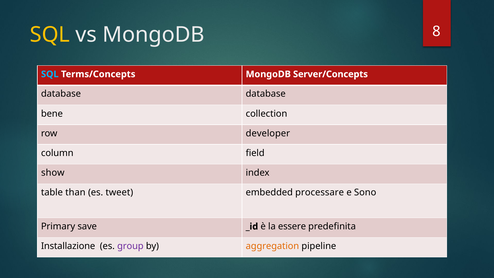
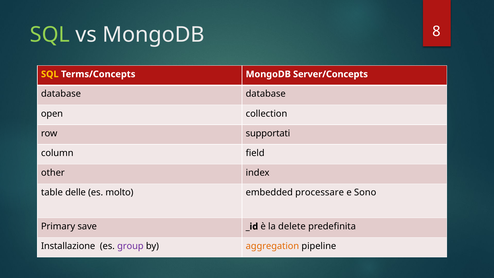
SQL at (50, 35) colour: yellow -> light green
SQL at (50, 74) colour: light blue -> yellow
bene: bene -> open
developer: developer -> supportati
show: show -> other
than: than -> delle
tweet: tweet -> molto
essere: essere -> delete
